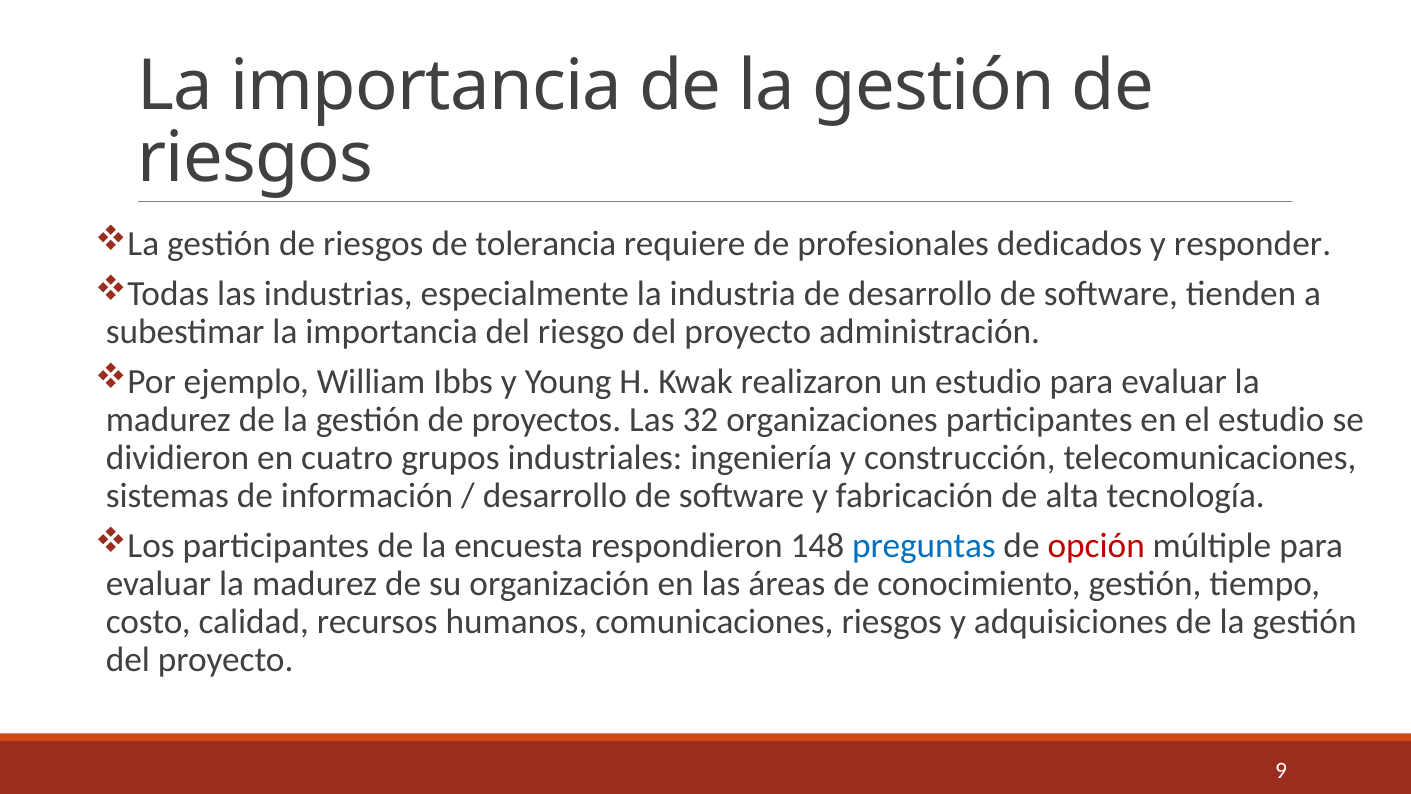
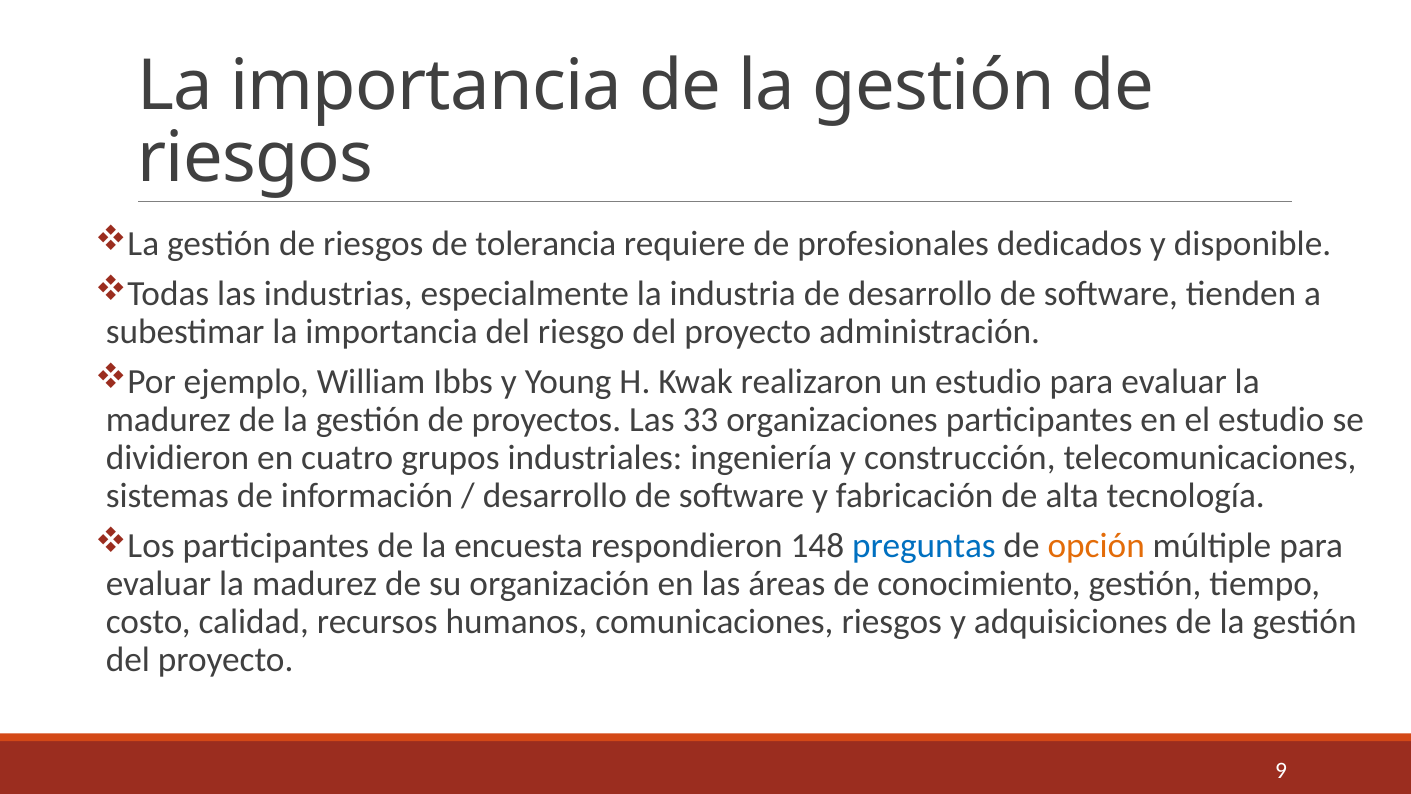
responder: responder -> disponible
32: 32 -> 33
opción colour: red -> orange
